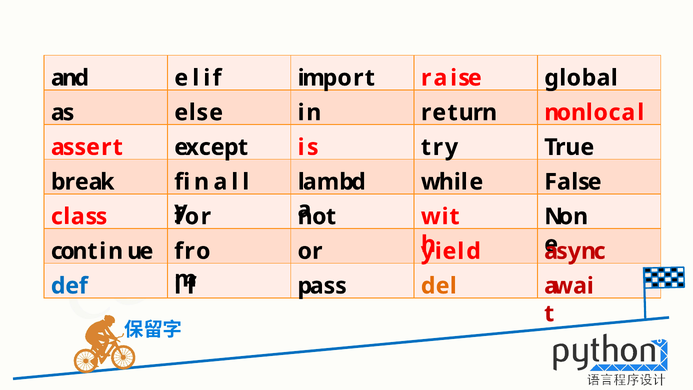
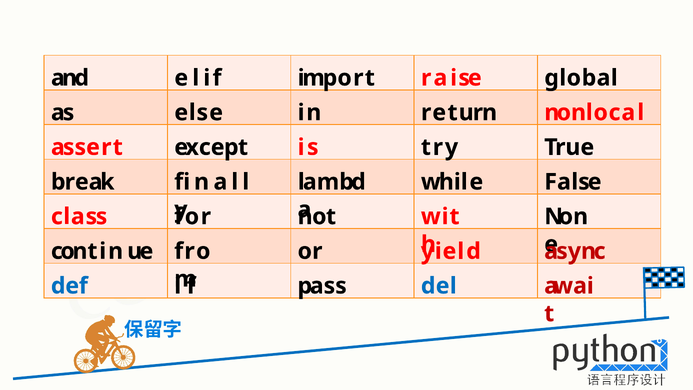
del colour: orange -> blue
